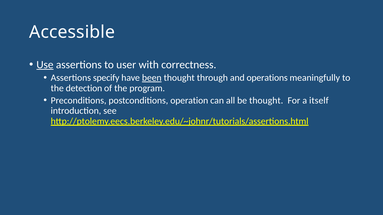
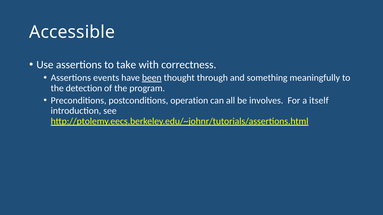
Use underline: present -> none
user: user -> take
specify: specify -> events
operations: operations -> something
be thought: thought -> involves
